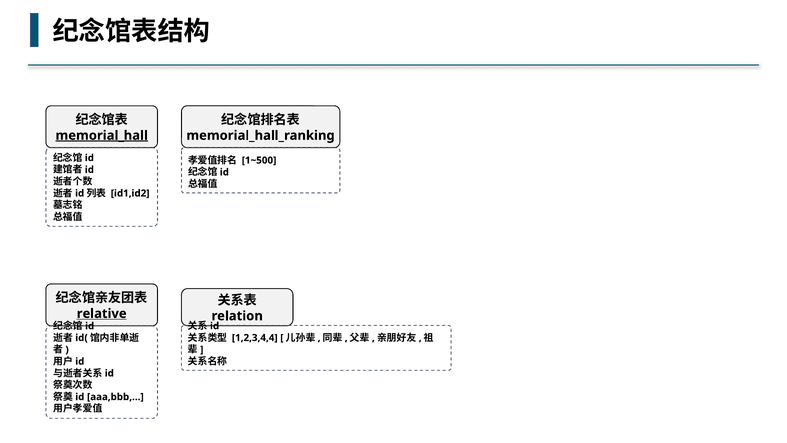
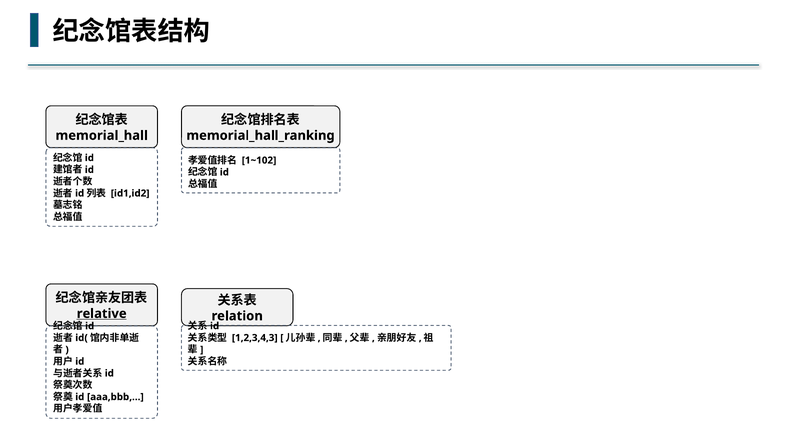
memorial_hall underline: present -> none
1~500: 1~500 -> 1~102
1,2,3,4,4: 1,2,3,4,4 -> 1,2,3,4,3
